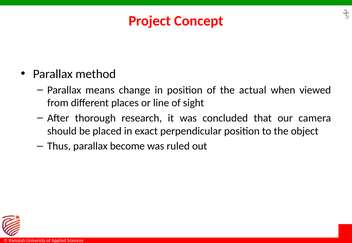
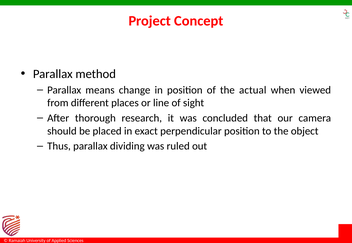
become: become -> dividing
